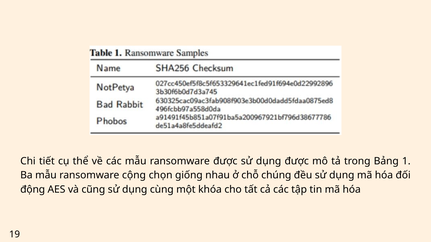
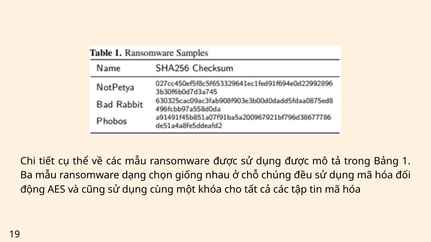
cộng: cộng -> dạng
